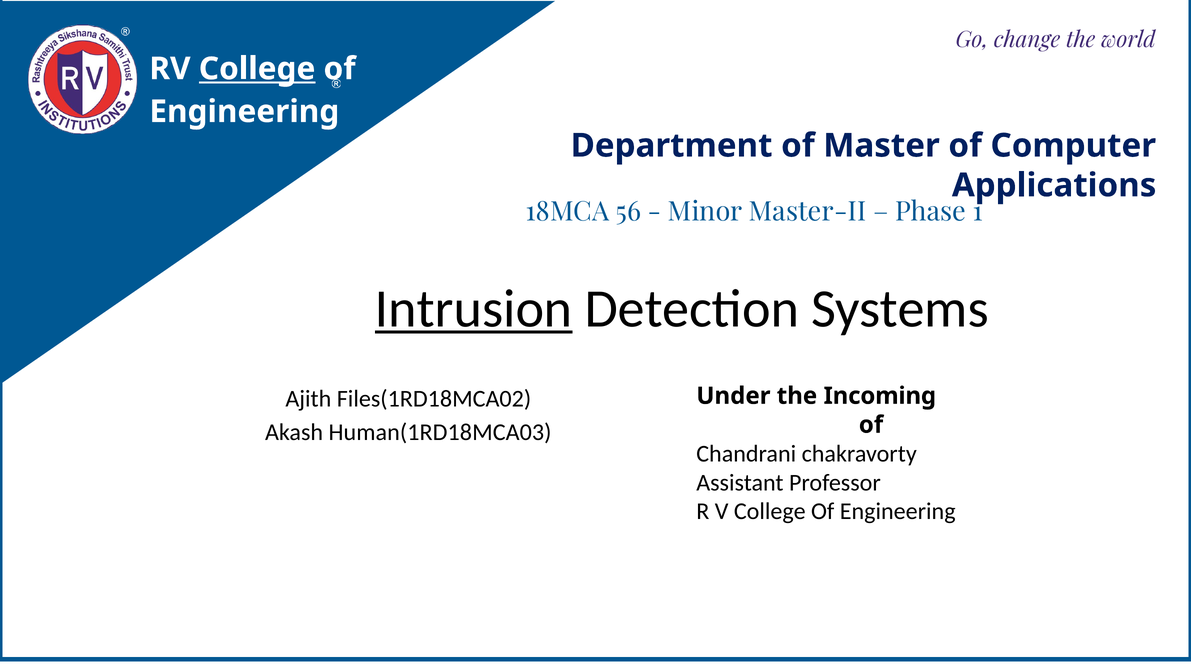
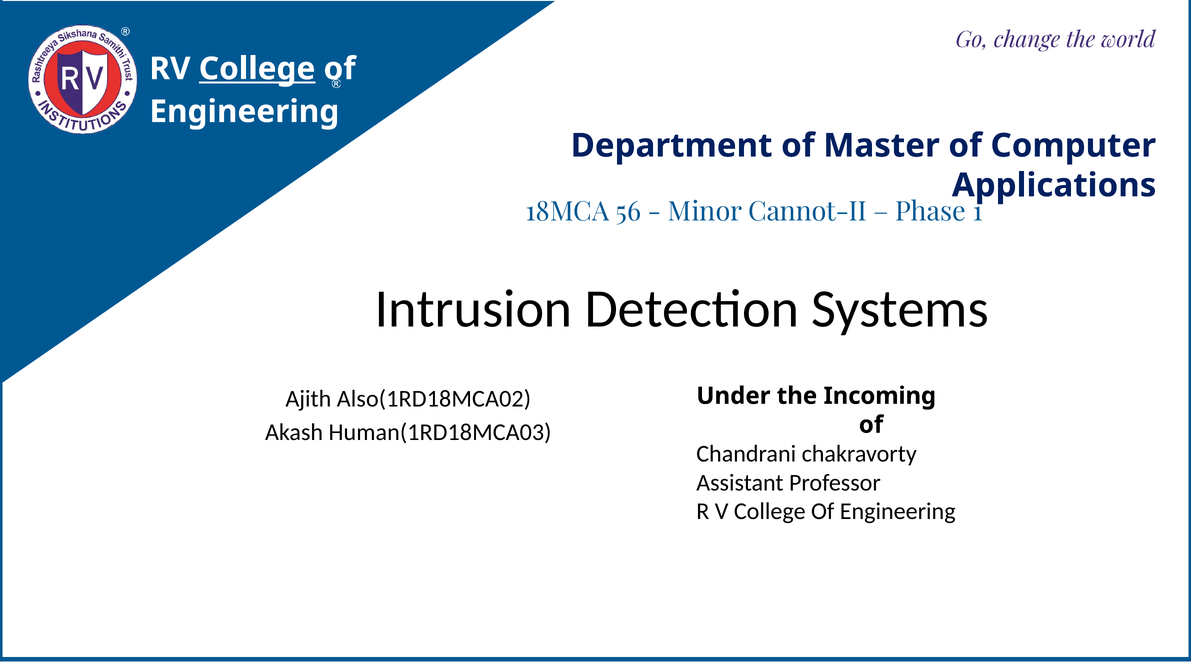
Master-II: Master-II -> Cannot-II
Intrusion underline: present -> none
Files(1RD18MCA02: Files(1RD18MCA02 -> Also(1RD18MCA02
